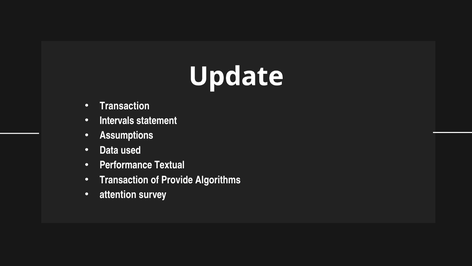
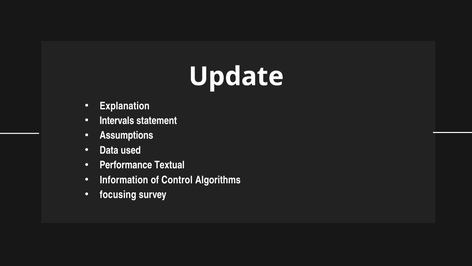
Transaction at (125, 106): Transaction -> Explanation
Transaction at (124, 180): Transaction -> Information
Provide: Provide -> Control
attention: attention -> focusing
